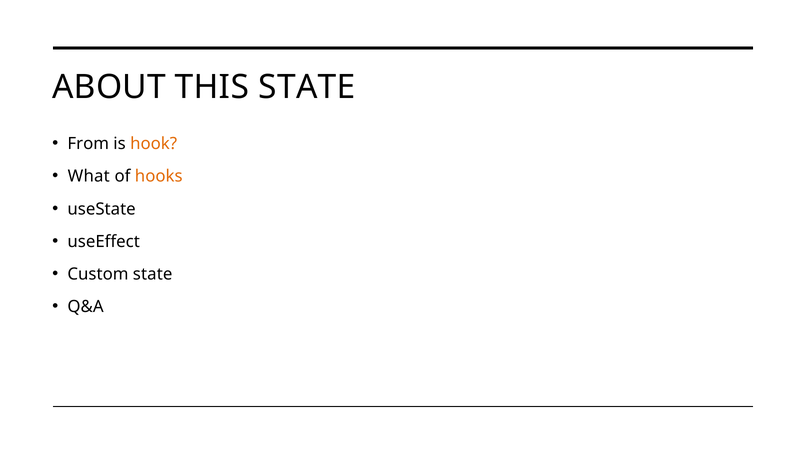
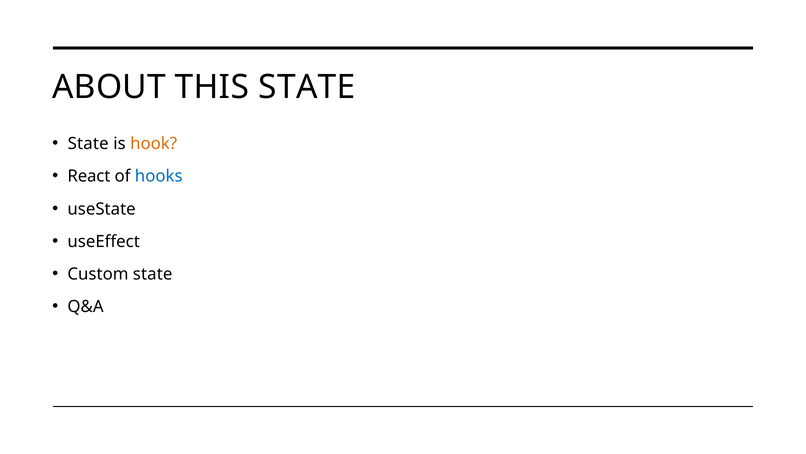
From at (88, 144): From -> State
What: What -> React
hooks colour: orange -> blue
